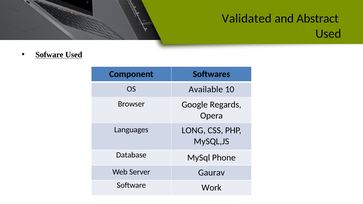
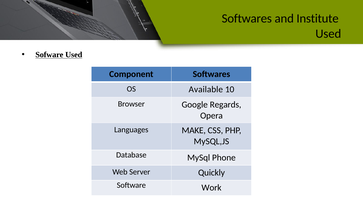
Validated at (247, 19): Validated -> Softwares
Abstract: Abstract -> Institute
LONG: LONG -> MAKE
Gaurav: Gaurav -> Quickly
